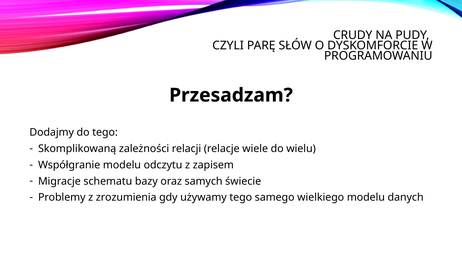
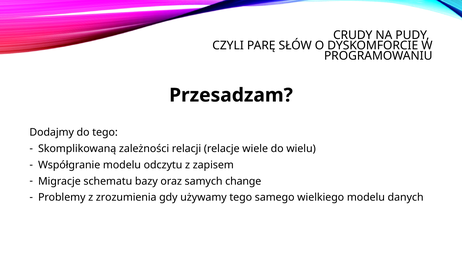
świecie: świecie -> change
